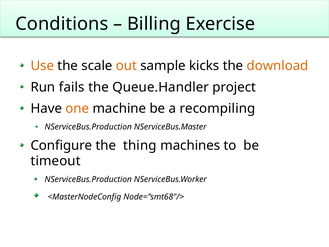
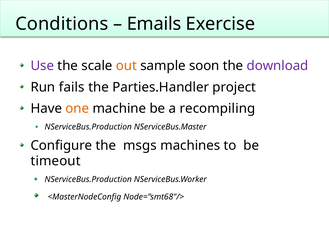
Billing: Billing -> Emails
Use colour: orange -> purple
kicks: kicks -> soon
download colour: orange -> purple
Queue.Handler: Queue.Handler -> Parties.Handler
thing: thing -> msgs
